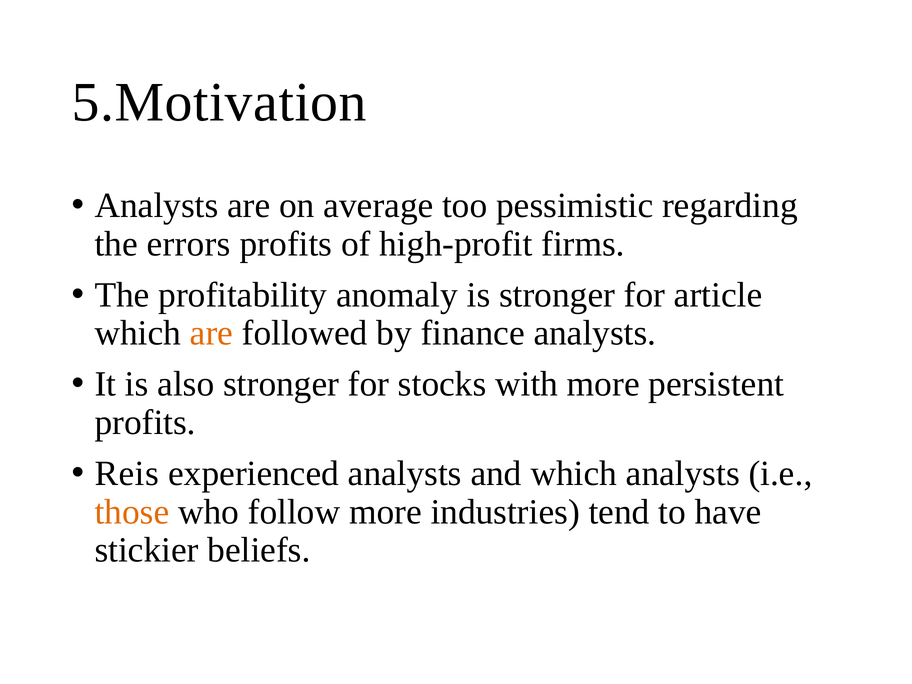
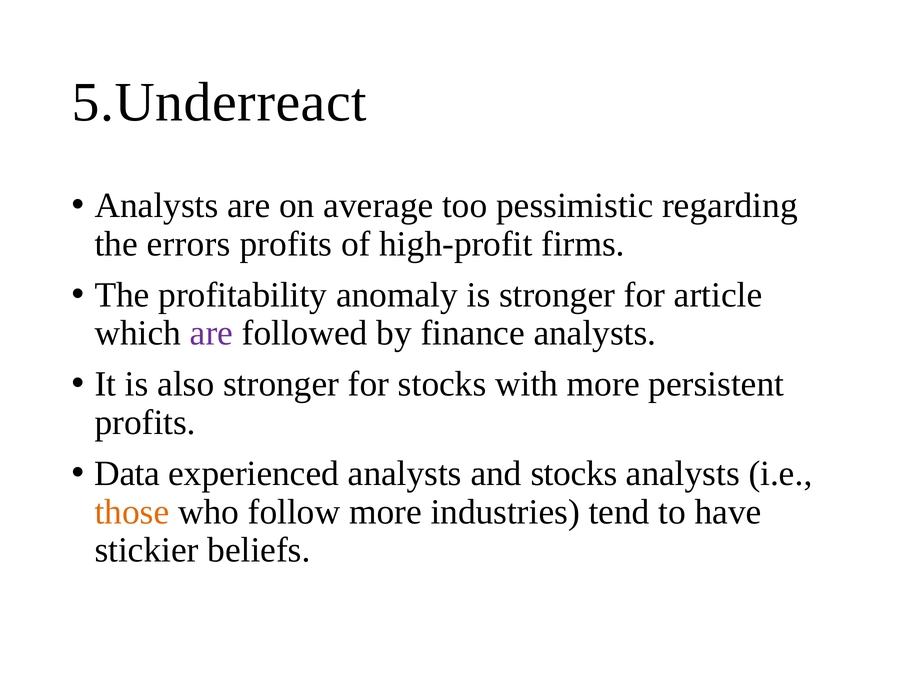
5.Motivation: 5.Motivation -> 5.Underreact
are at (211, 333) colour: orange -> purple
Reis: Reis -> Data
and which: which -> stocks
